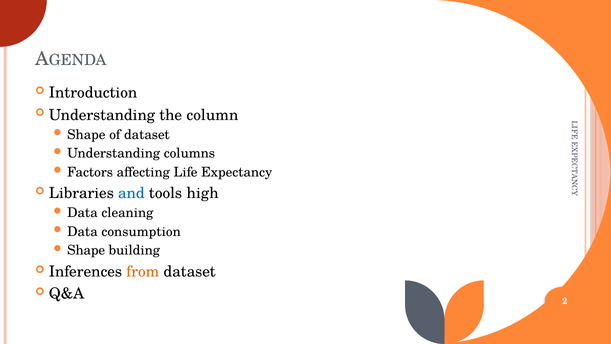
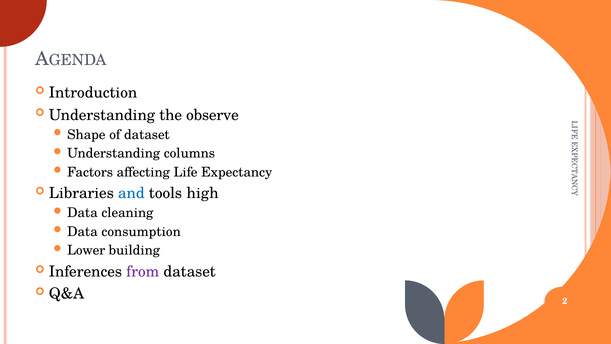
column: column -> observe
Shape at (86, 250): Shape -> Lower
from colour: orange -> purple
